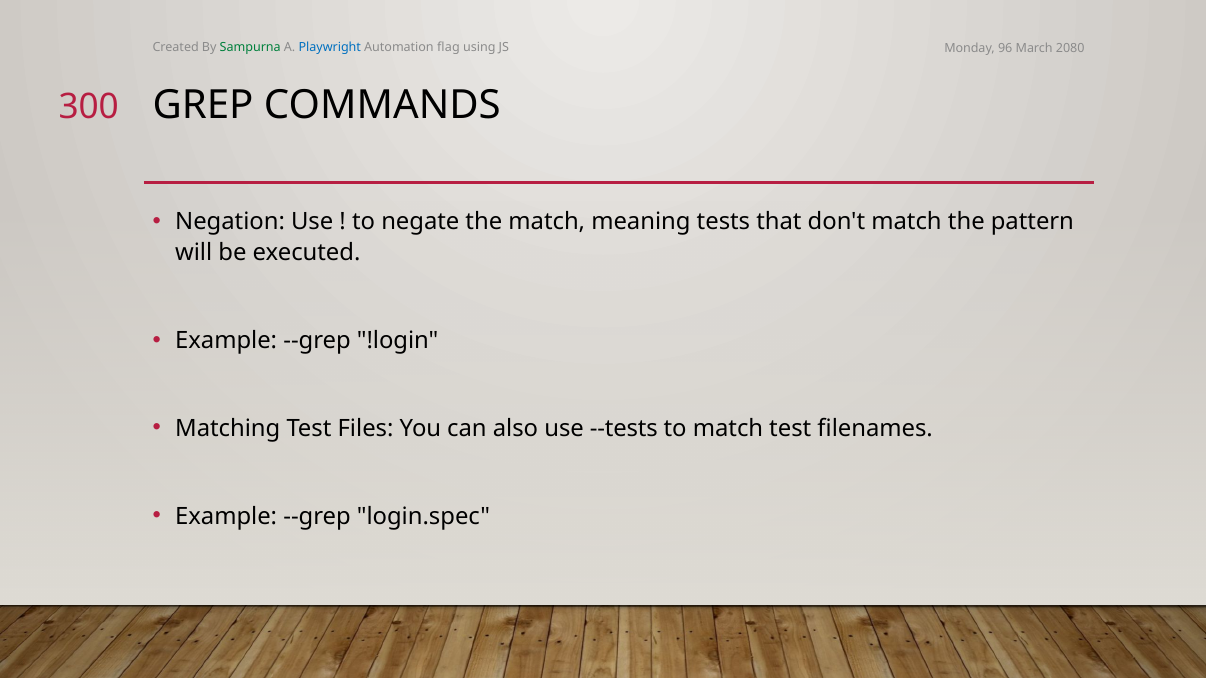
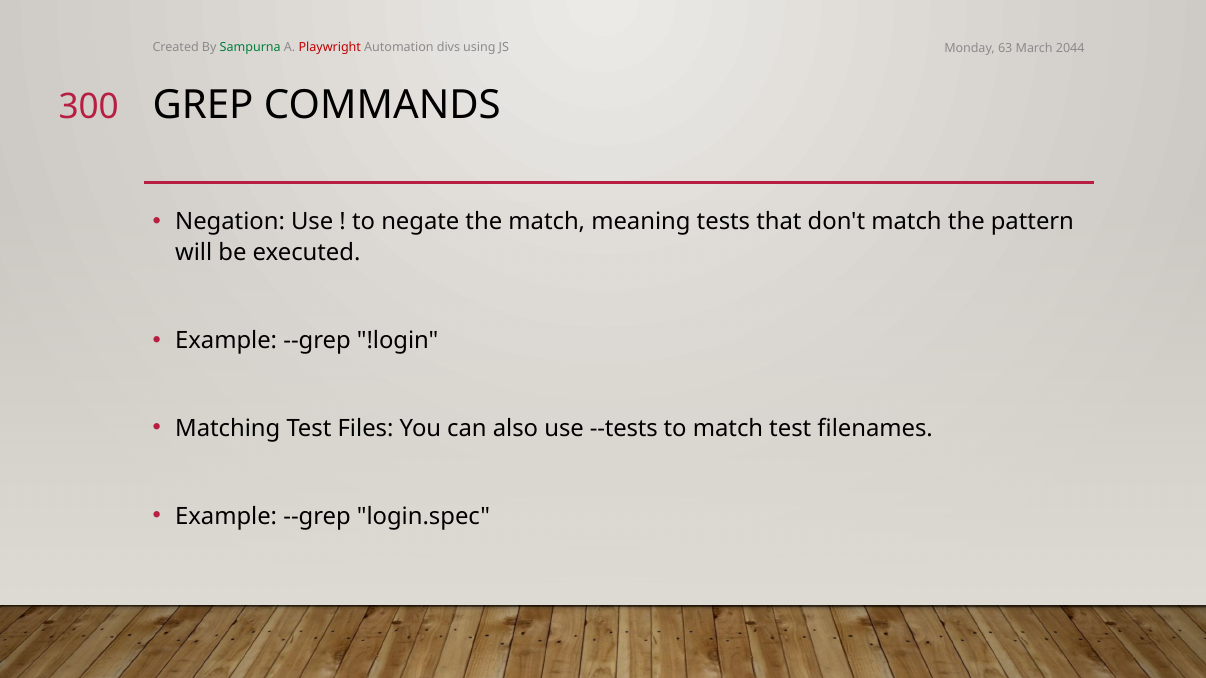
Playwright colour: blue -> red
flag: flag -> divs
96: 96 -> 63
2080: 2080 -> 2044
